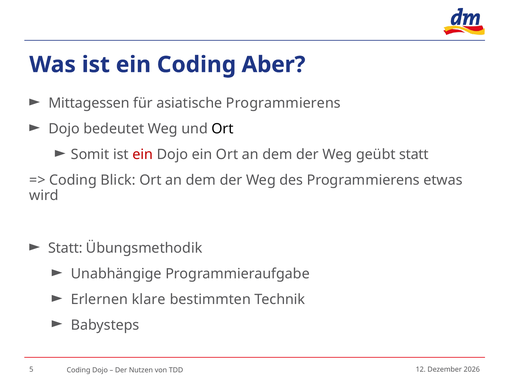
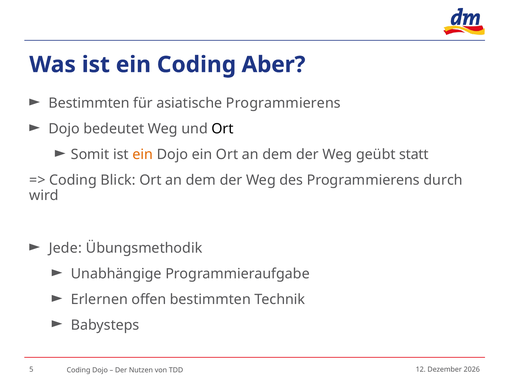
Mittagessen at (89, 103): Mittagessen -> Bestimmten
ein at (143, 154) colour: red -> orange
etwas: etwas -> durch
Statt at (65, 248): Statt -> Jede
klare: klare -> offen
